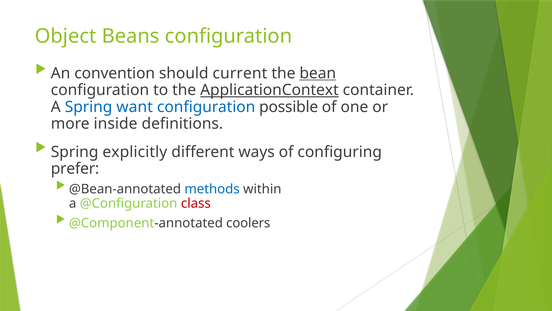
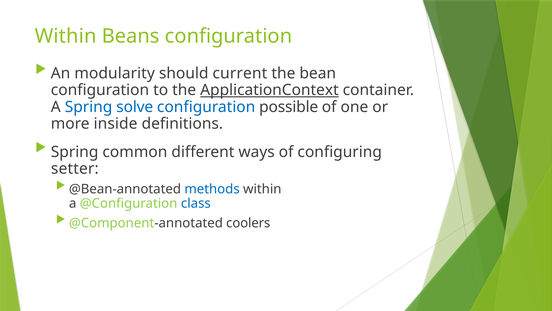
Object at (66, 36): Object -> Within
convention: convention -> modularity
bean underline: present -> none
want: want -> solve
explicitly: explicitly -> common
prefer: prefer -> setter
class colour: red -> blue
